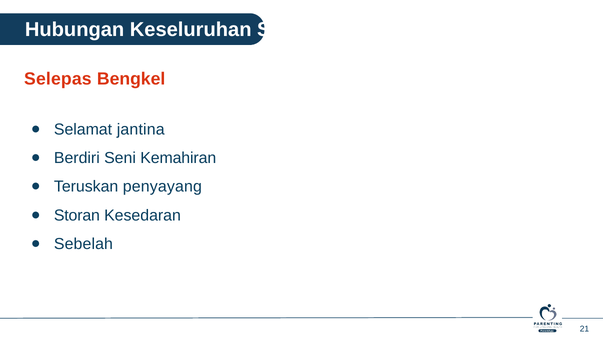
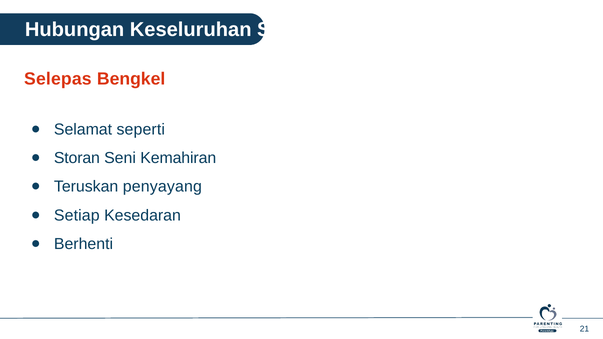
jantina: jantina -> seperti
Berdiri: Berdiri -> Storan
Storan: Storan -> Setiap
Sebelah: Sebelah -> Berhenti
